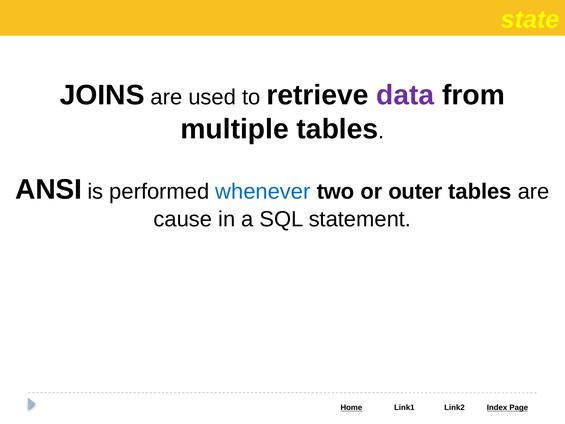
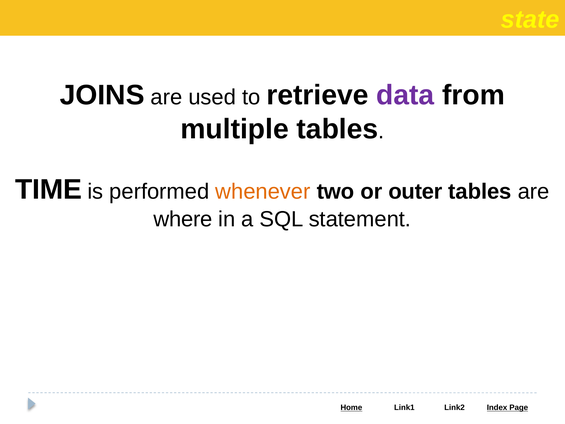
ANSI: ANSI -> TIME
whenever colour: blue -> orange
cause: cause -> where
